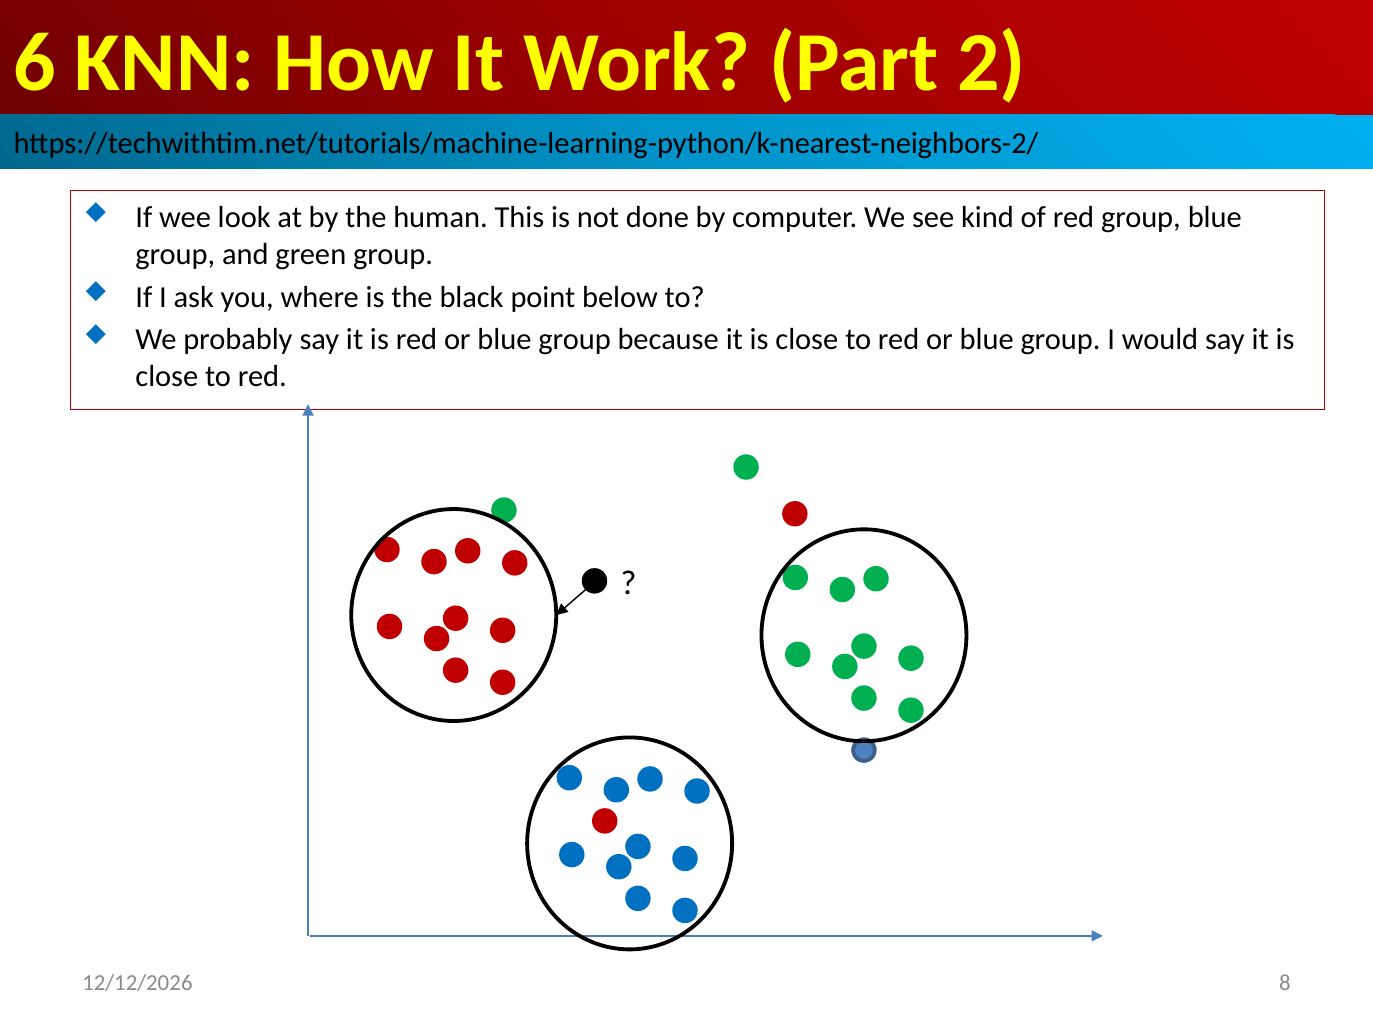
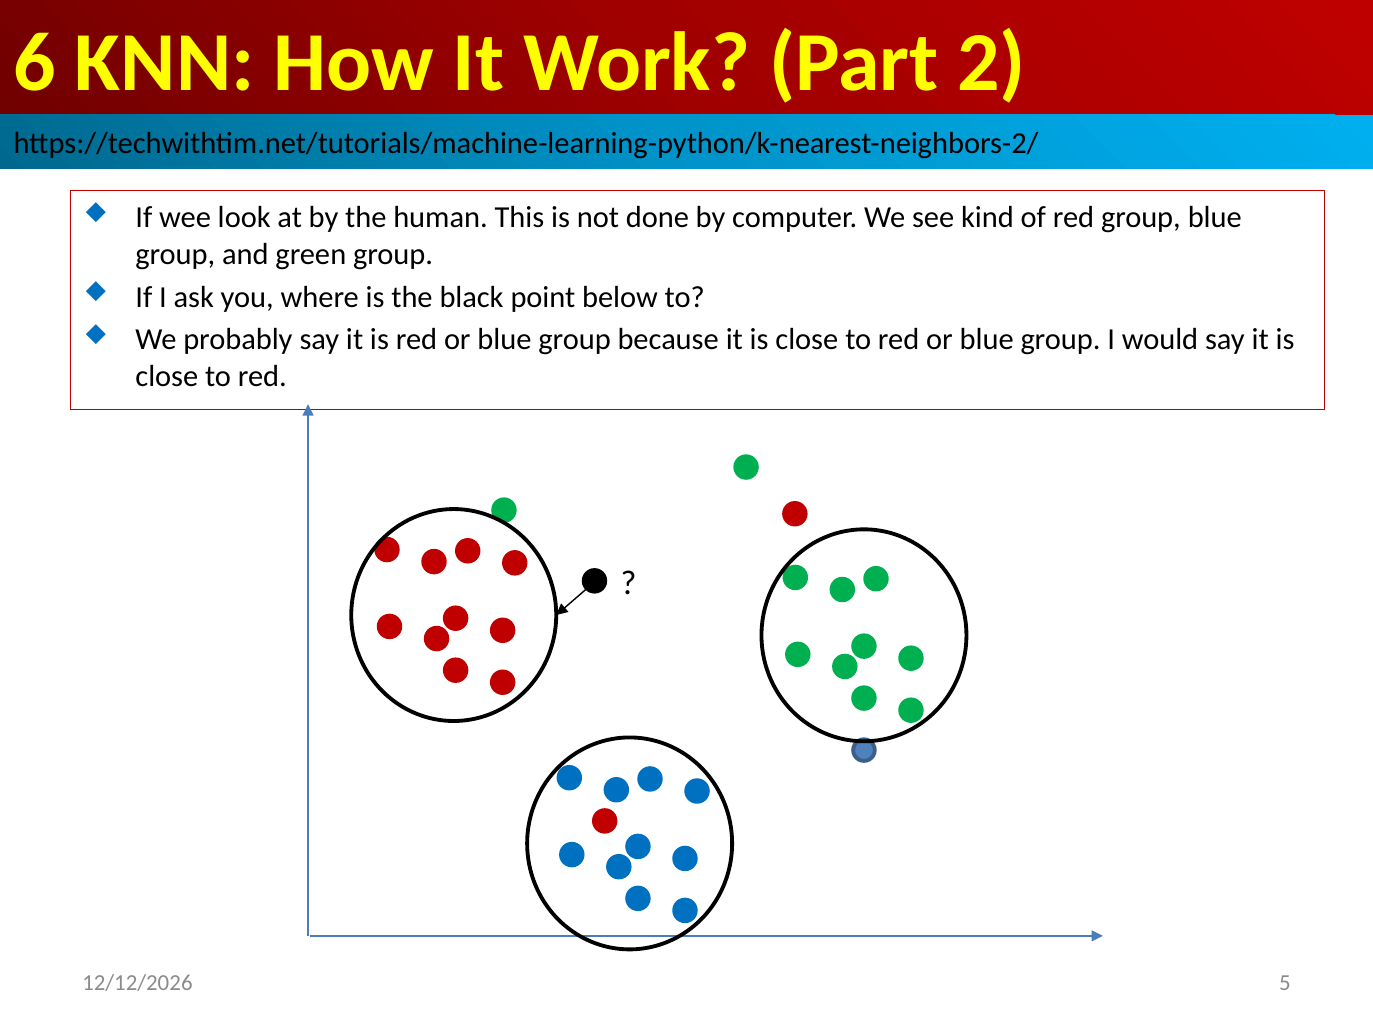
8: 8 -> 5
